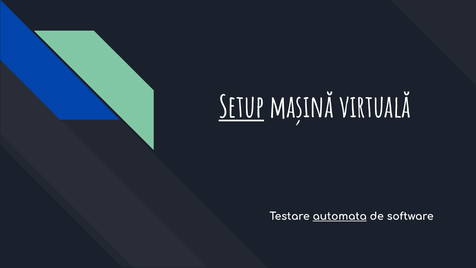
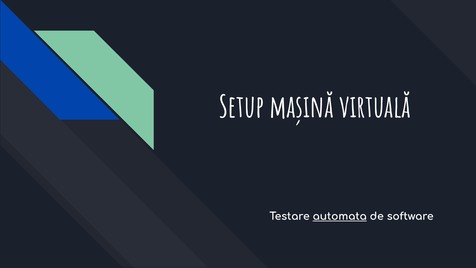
Setup underline: present -> none
